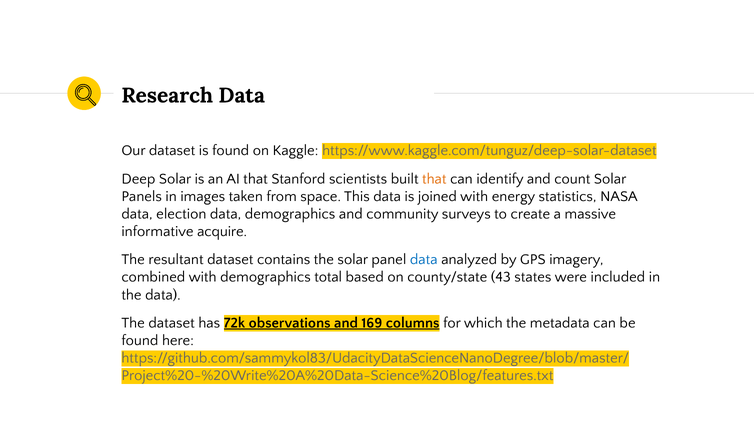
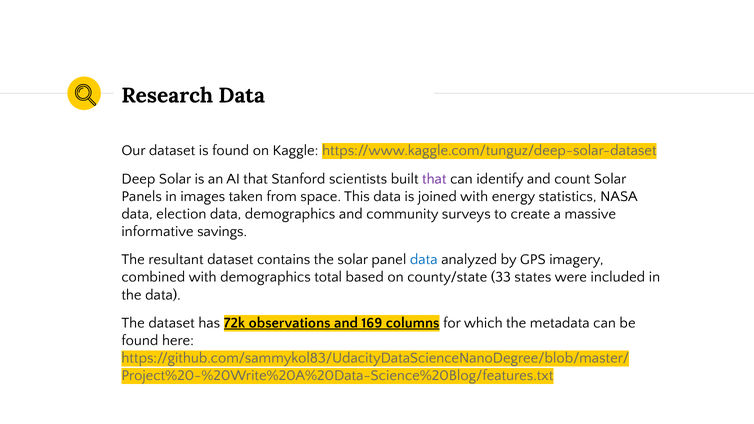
that at (434, 179) colour: orange -> purple
acquire: acquire -> savings
43: 43 -> 33
